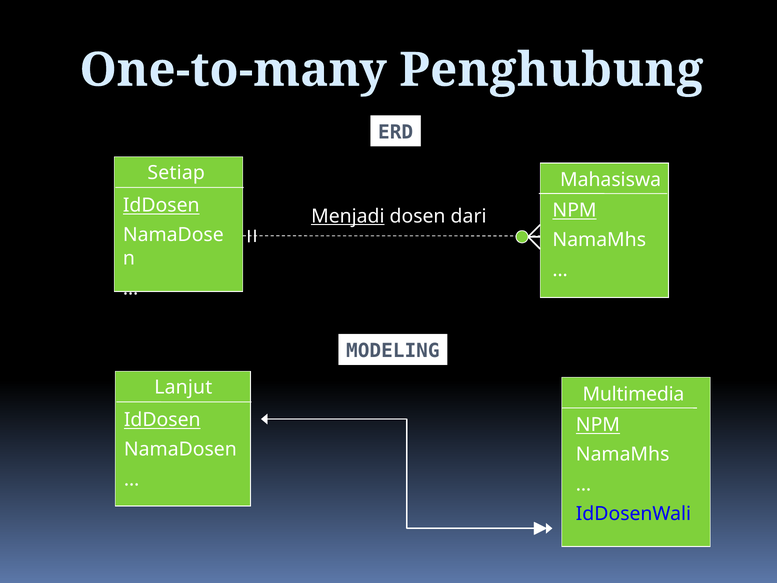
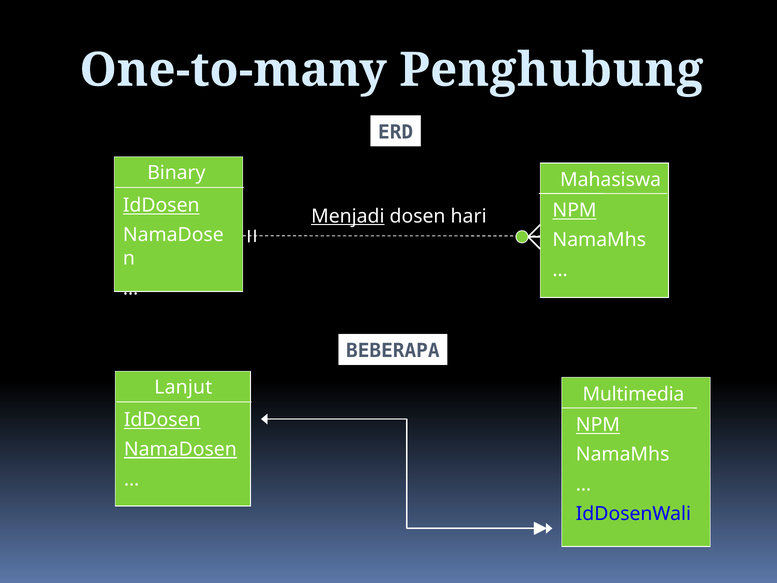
Setiap: Setiap -> Binary
dari: dari -> hari
MODELING: MODELING -> BEBERAPA
NamaDosen underline: none -> present
